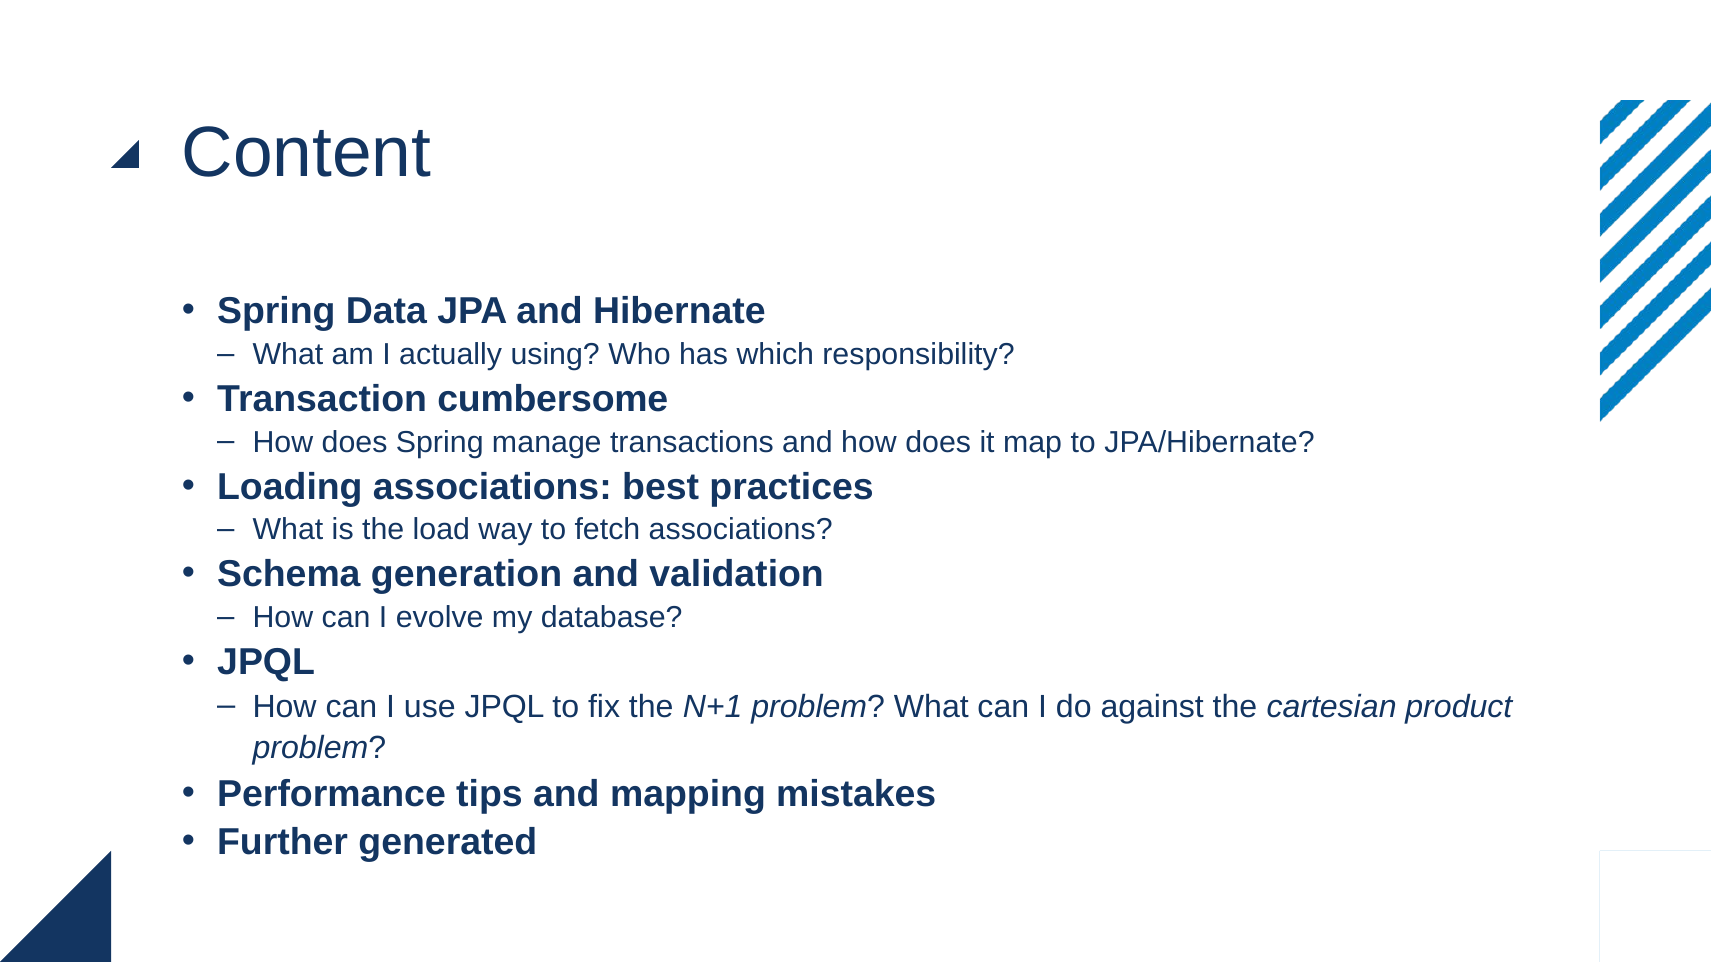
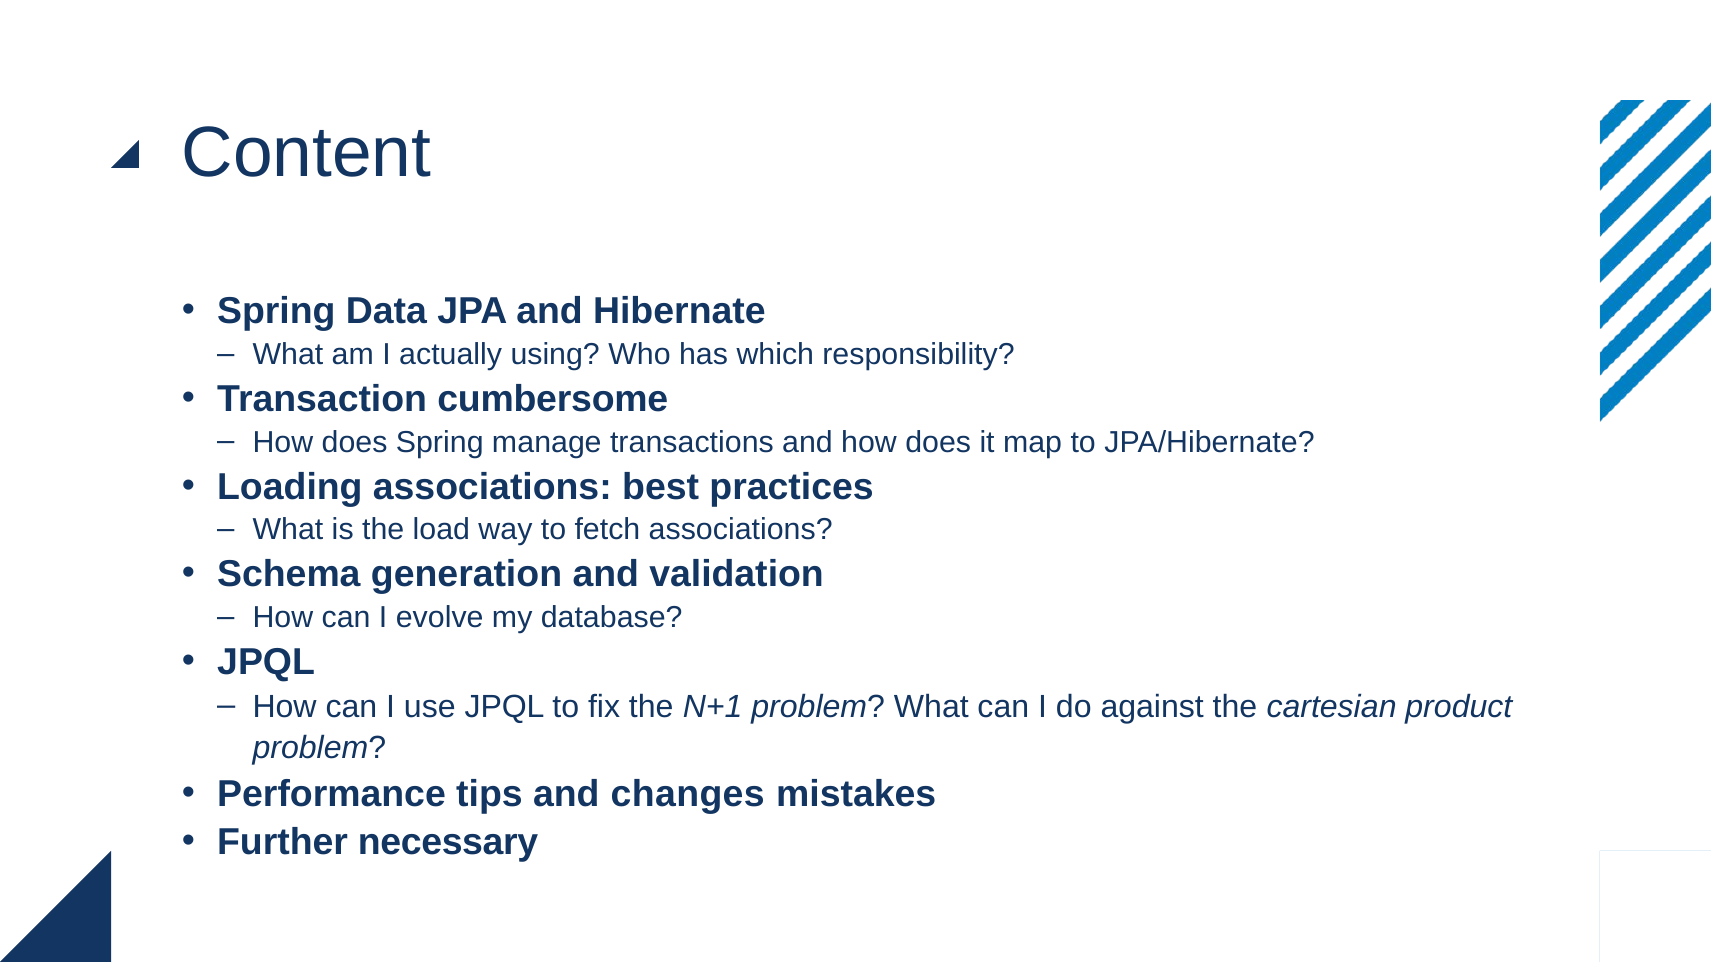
mapping: mapping -> changes
generated: generated -> necessary
